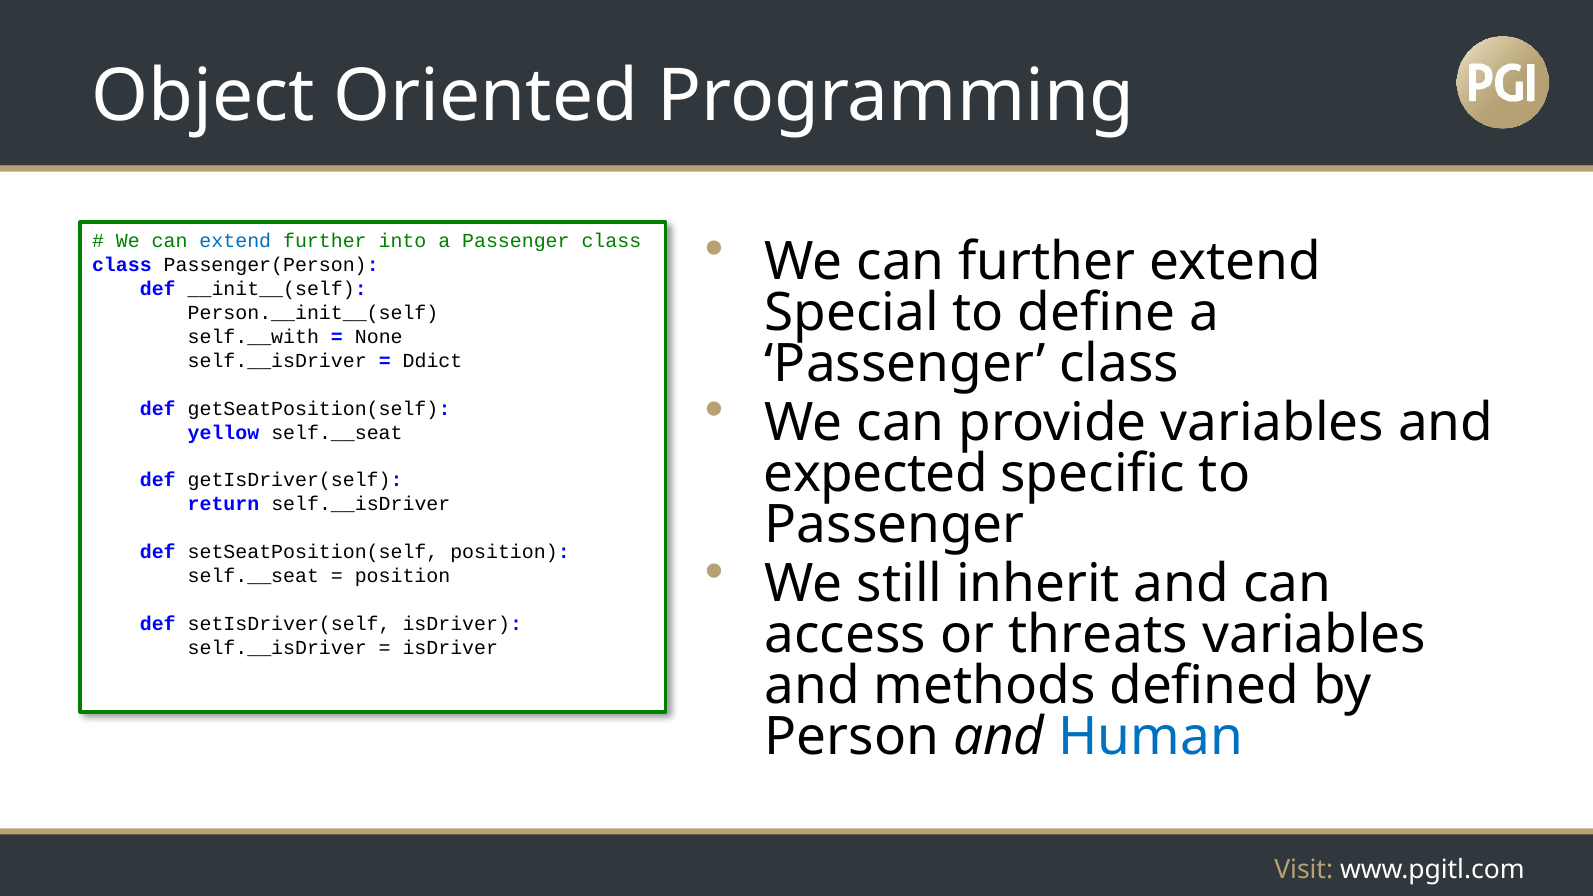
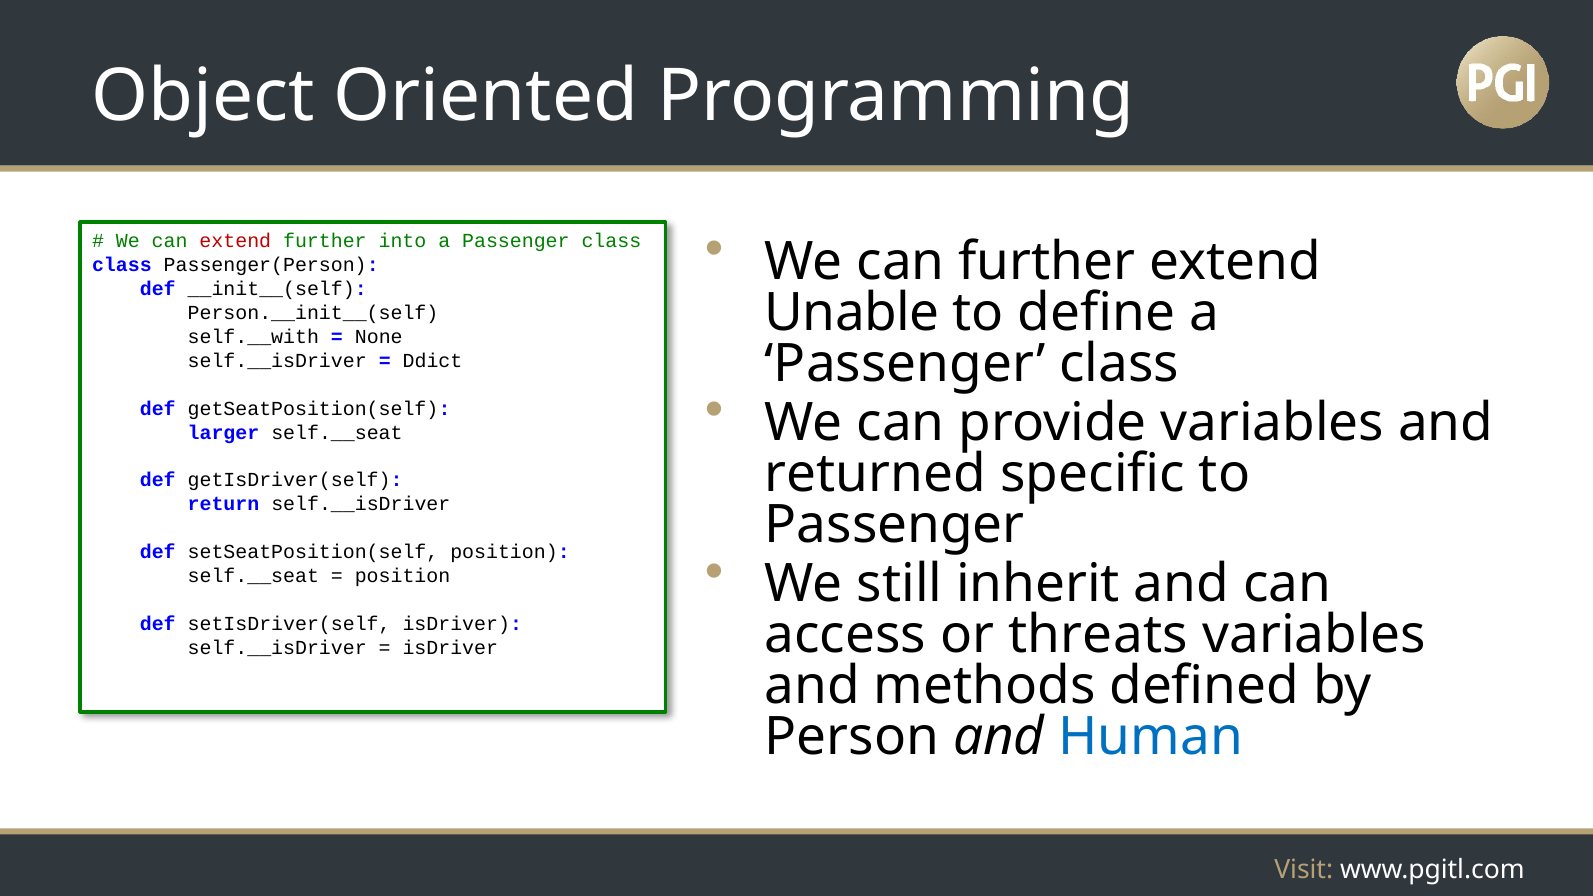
extend at (235, 241) colour: blue -> red
Special: Special -> Unable
yellow: yellow -> larger
expected: expected -> returned
